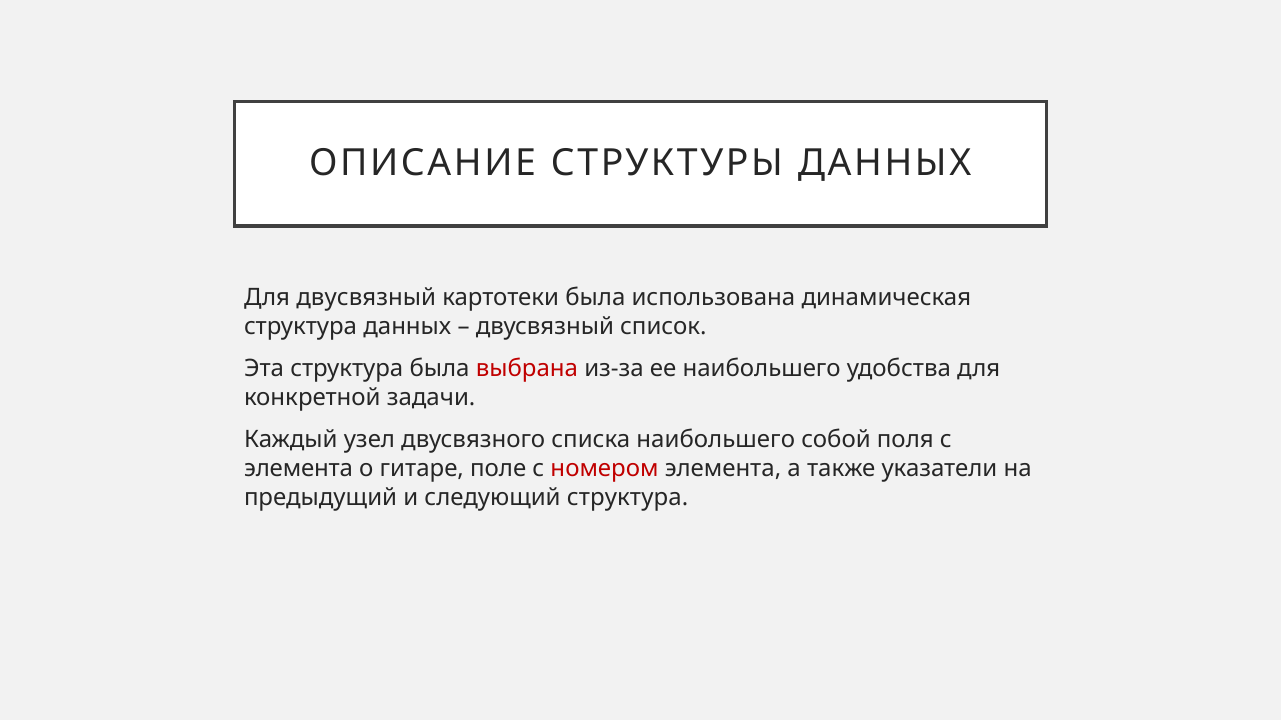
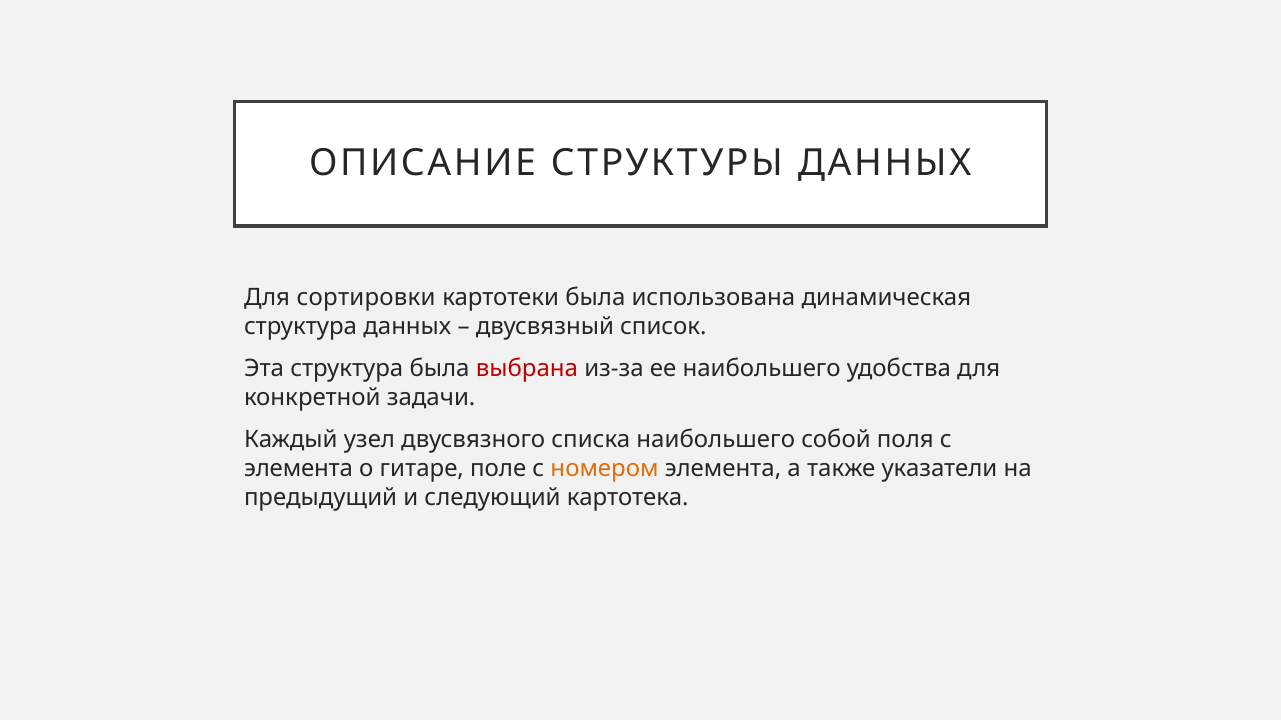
Для двусвязный: двусвязный -> сортировки
номером colour: red -> orange
следующий структура: структура -> картотека
